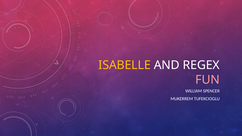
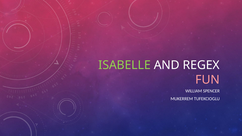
ISABELLE colour: yellow -> light green
